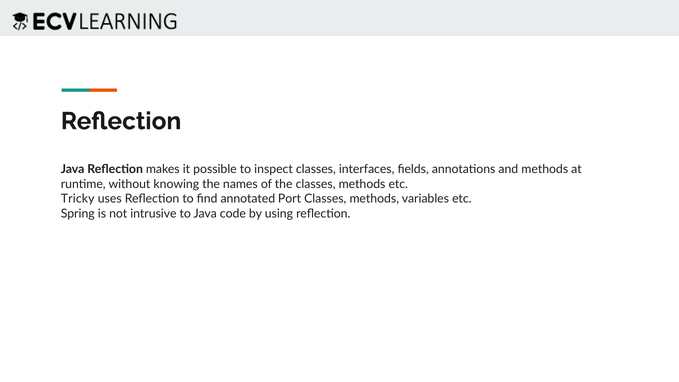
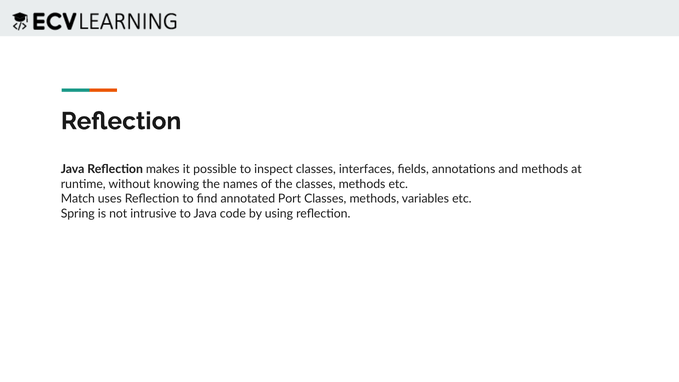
Tricky: Tricky -> Match
